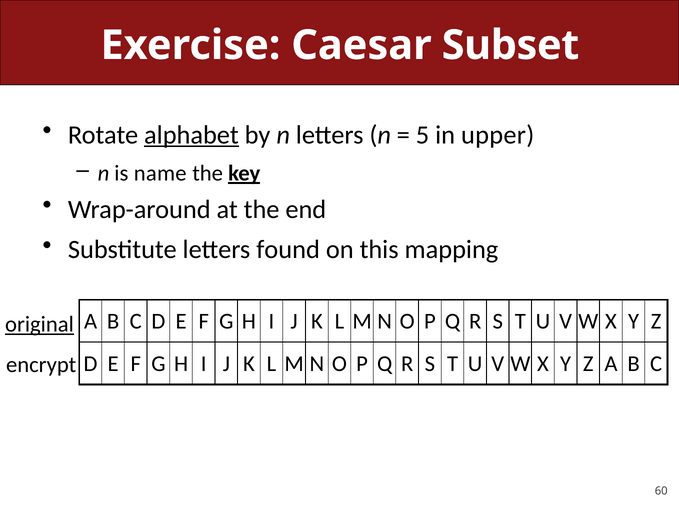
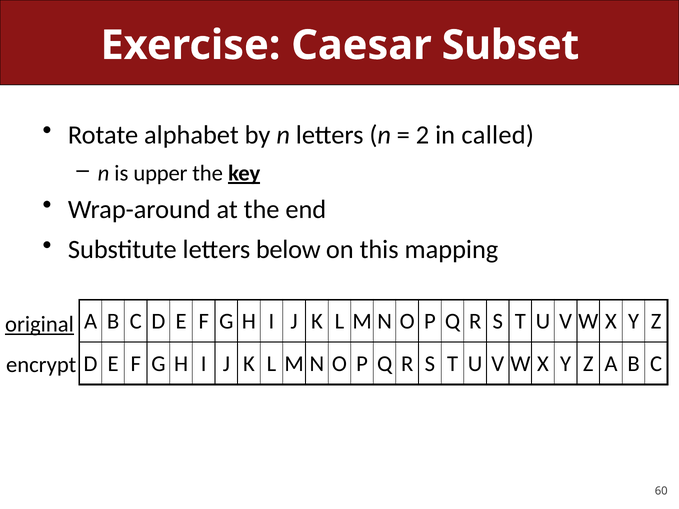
alphabet underline: present -> none
5: 5 -> 2
upper: upper -> called
name: name -> upper
found: found -> below
